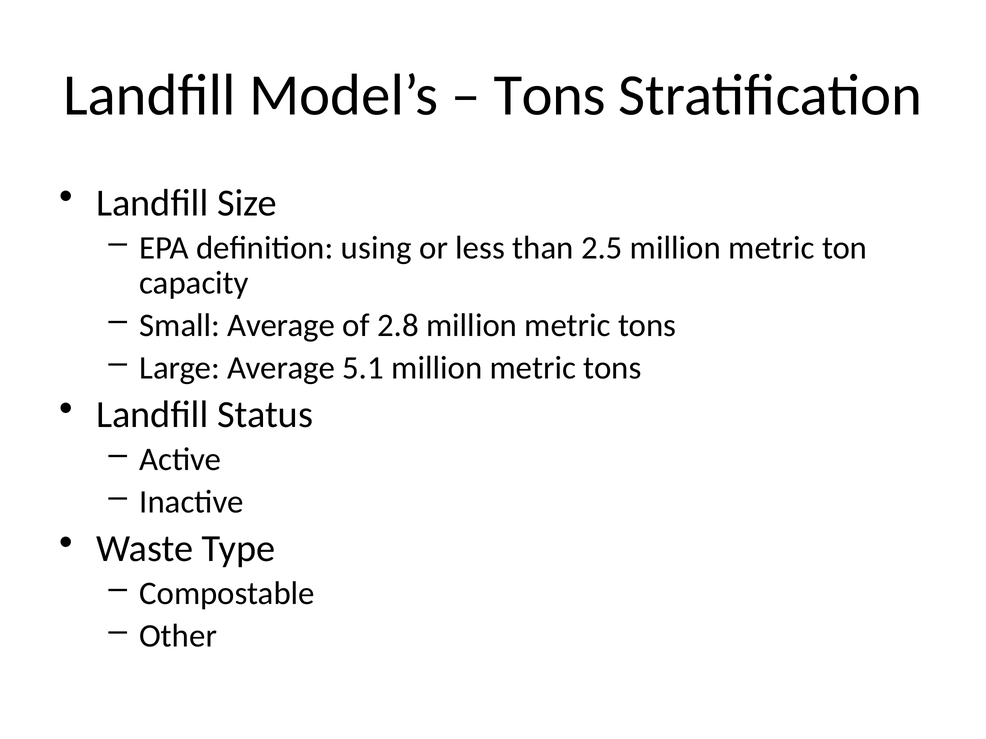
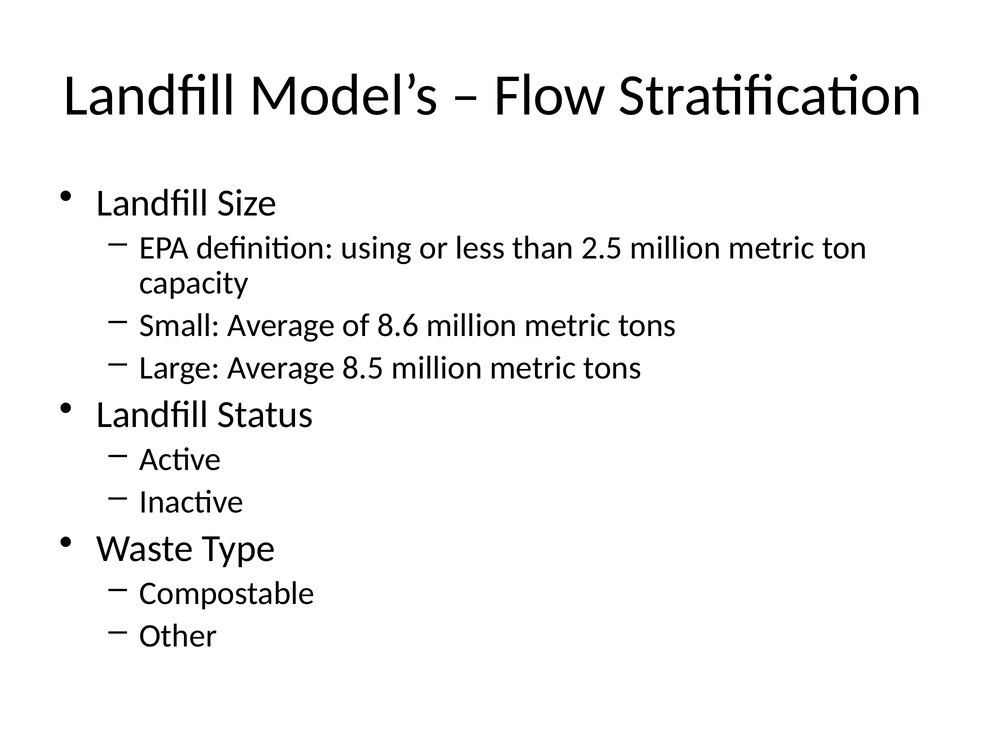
Tons at (550, 95): Tons -> Flow
2.8: 2.8 -> 8.6
5.1: 5.1 -> 8.5
